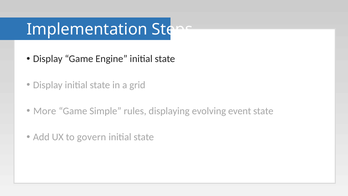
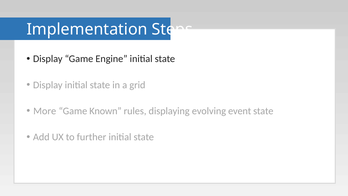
Simple: Simple -> Known
govern: govern -> further
